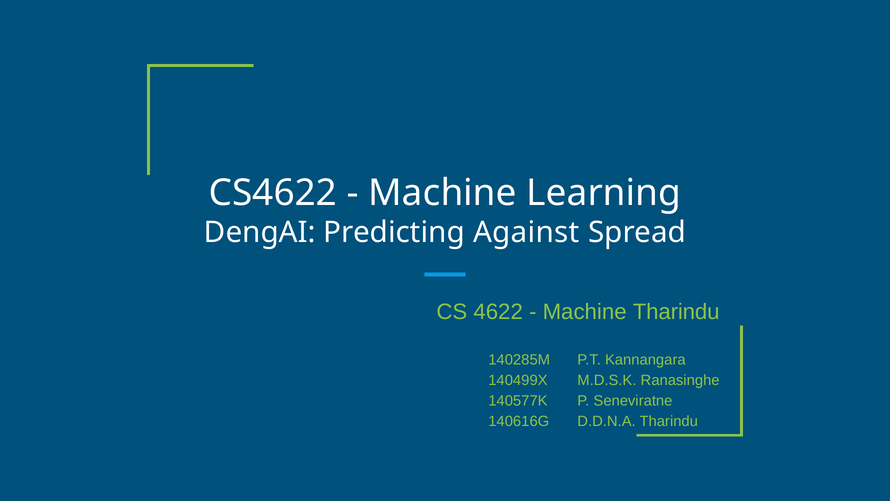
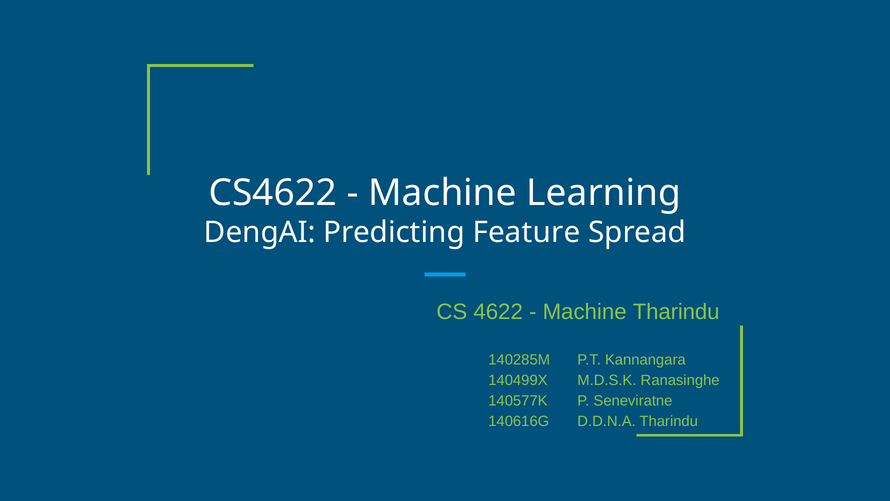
Against: Against -> Feature
